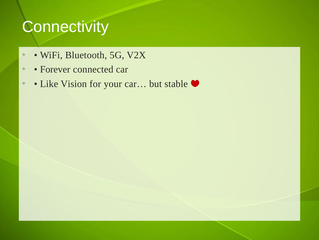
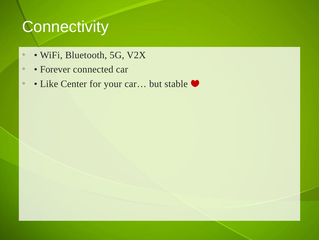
Vision: Vision -> Center
